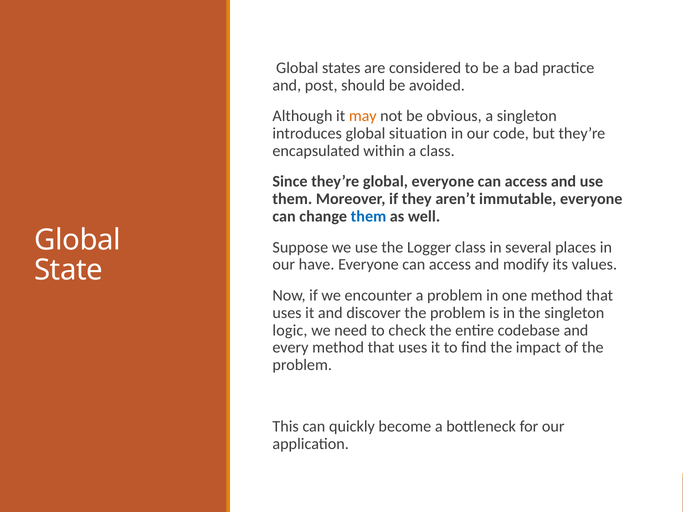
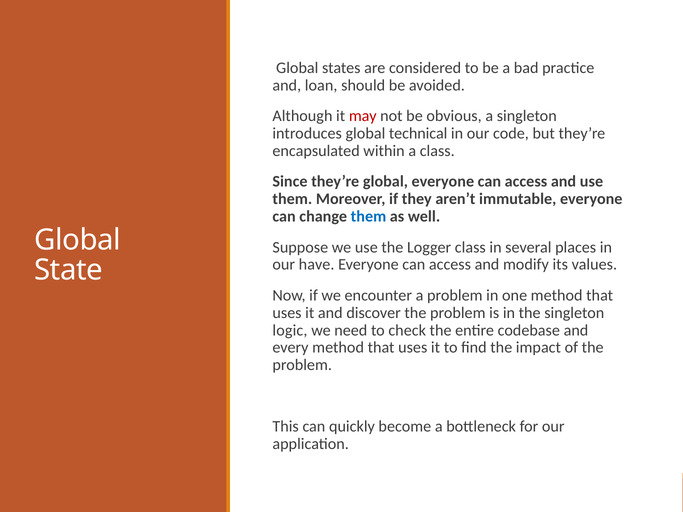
post: post -> loan
may colour: orange -> red
situation: situation -> technical
